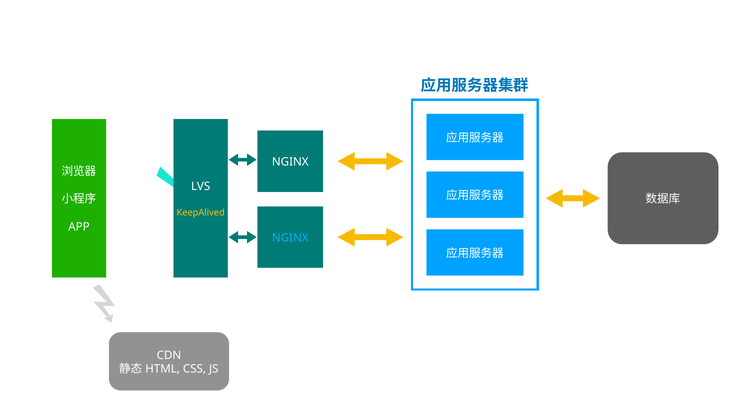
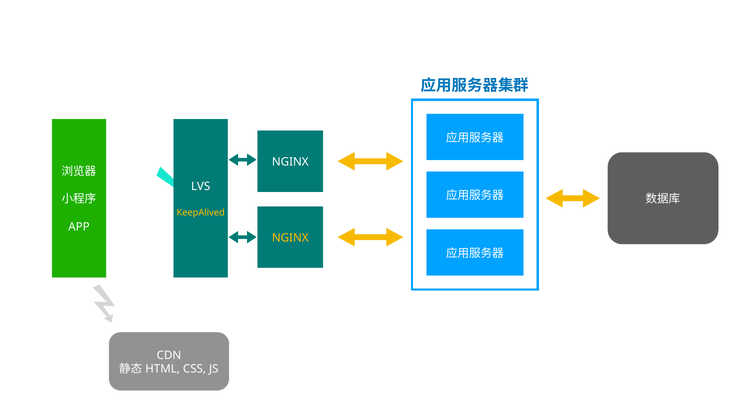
NGINX at (290, 238) colour: light blue -> yellow
